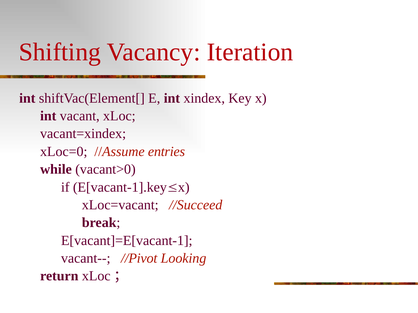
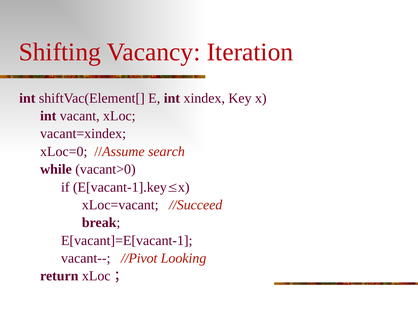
entries: entries -> search
